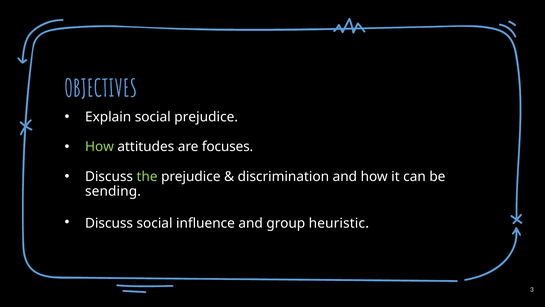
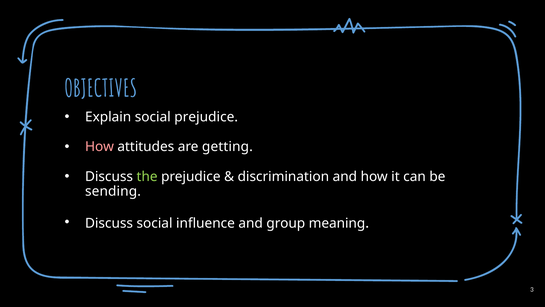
How at (99, 147) colour: light green -> pink
focuses: focuses -> getting
heuristic: heuristic -> meaning
